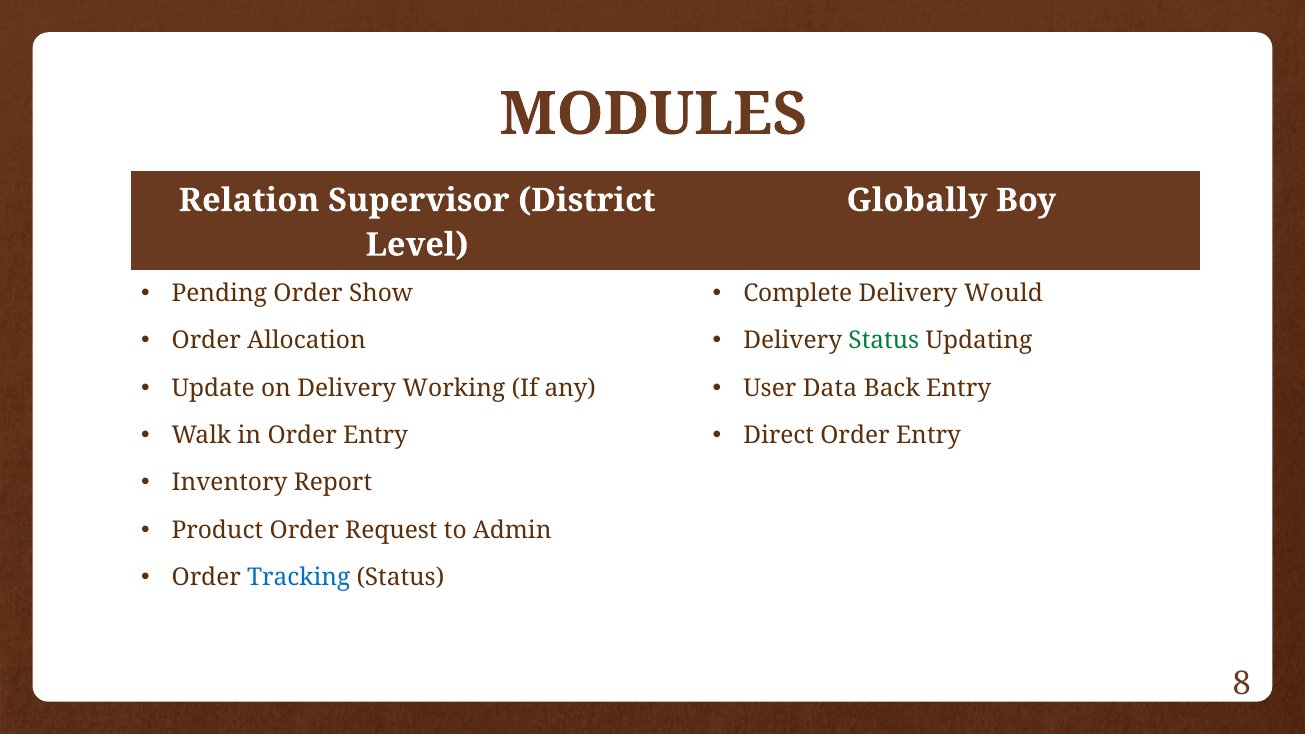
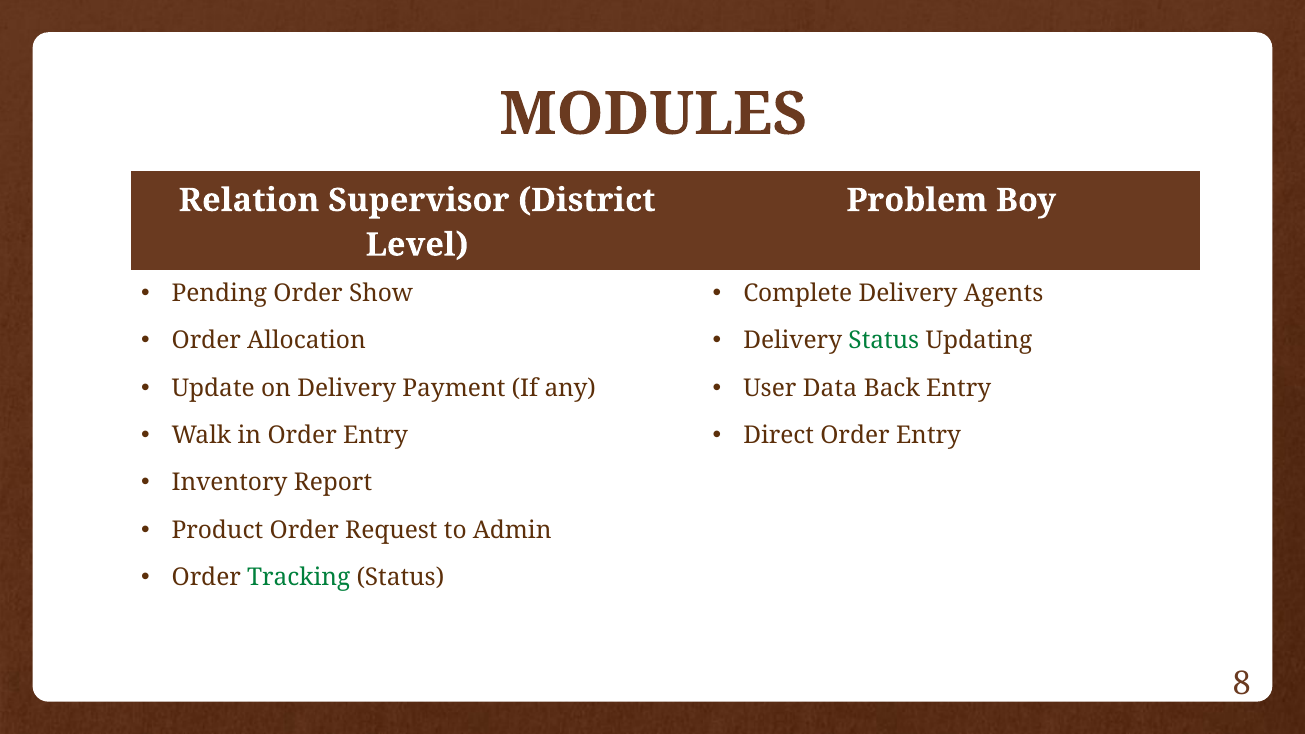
Globally: Globally -> Problem
Would: Would -> Agents
Working: Working -> Payment
Tracking colour: blue -> green
